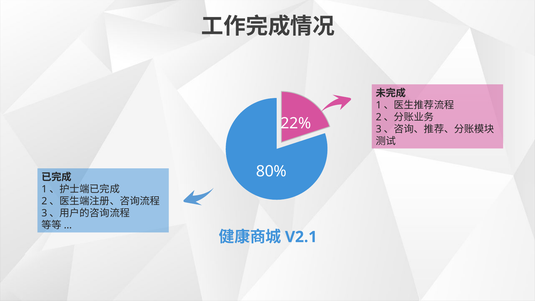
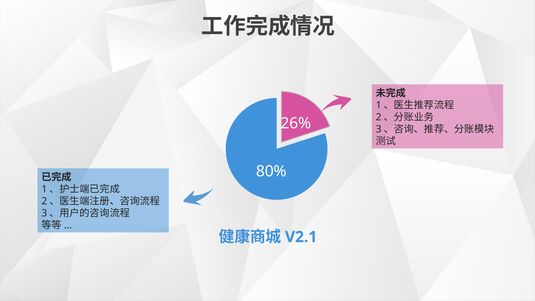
22%: 22% -> 26%
